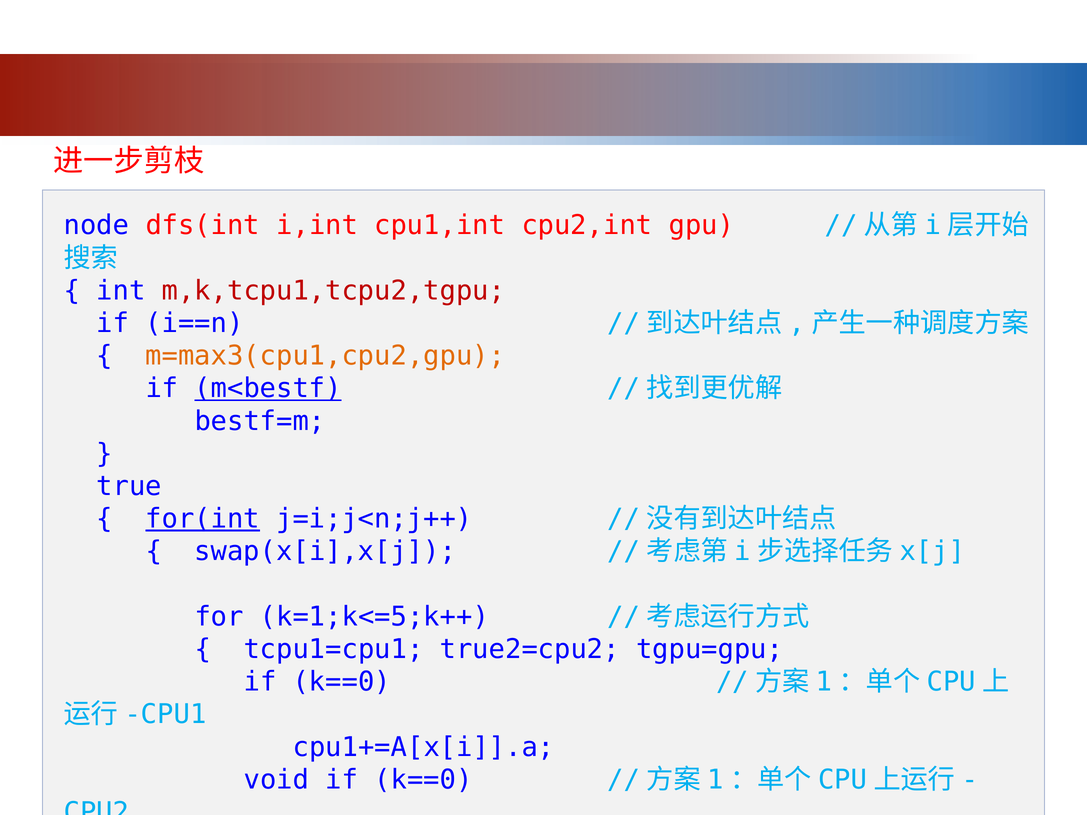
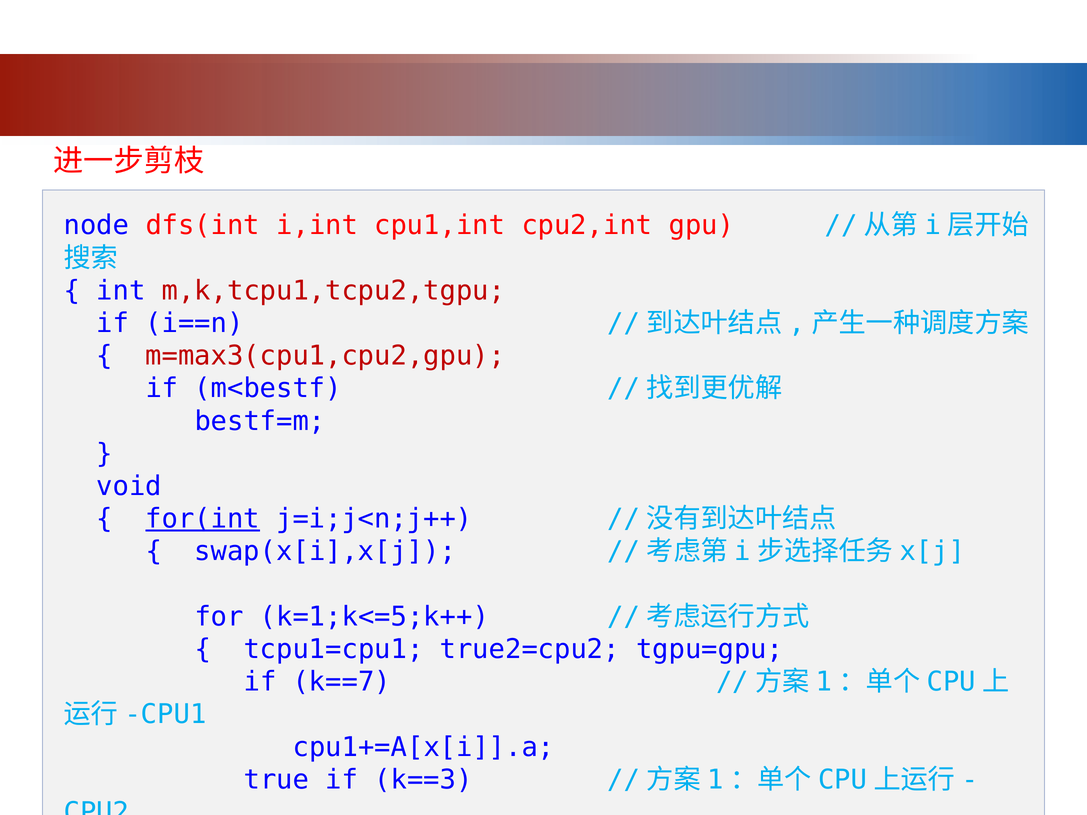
m=max3(cpu1,cpu2,gpu colour: orange -> red
m<bestf underline: present -> none
true: true -> void
k==0 at (342, 682): k==0 -> k==7
void: void -> true
k==0 at (423, 780): k==0 -> k==3
